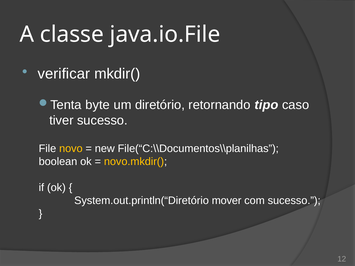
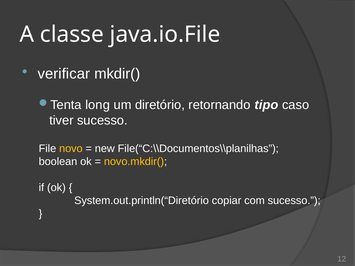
byte: byte -> long
mover: mover -> copiar
